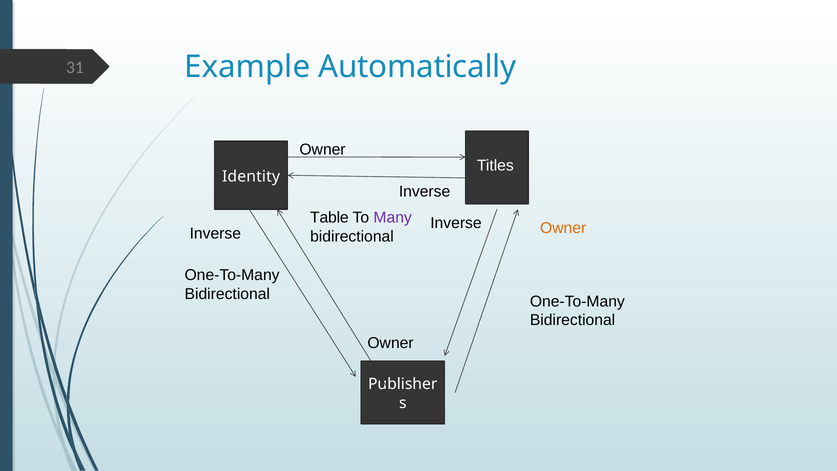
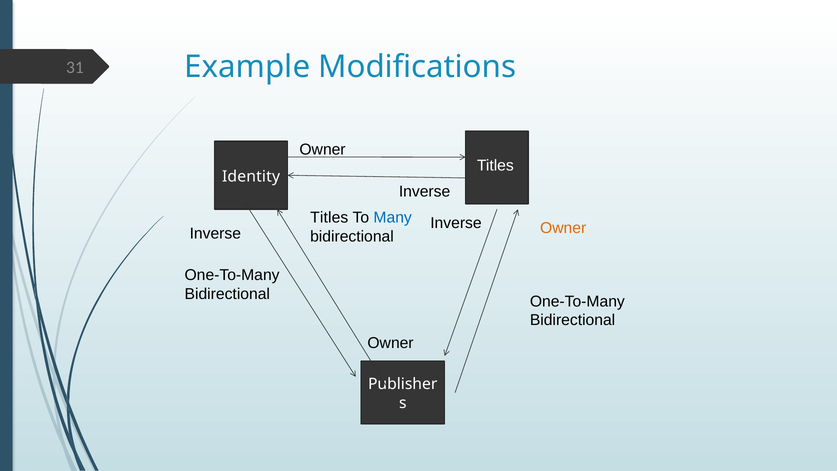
Automatically: Automatically -> Modifications
Table at (329, 218): Table -> Titles
Many colour: purple -> blue
